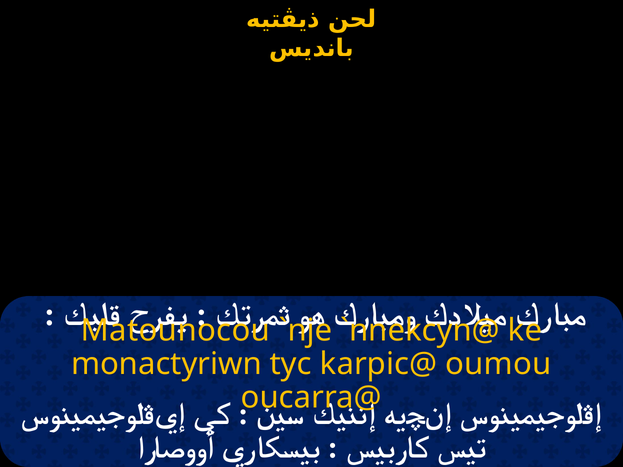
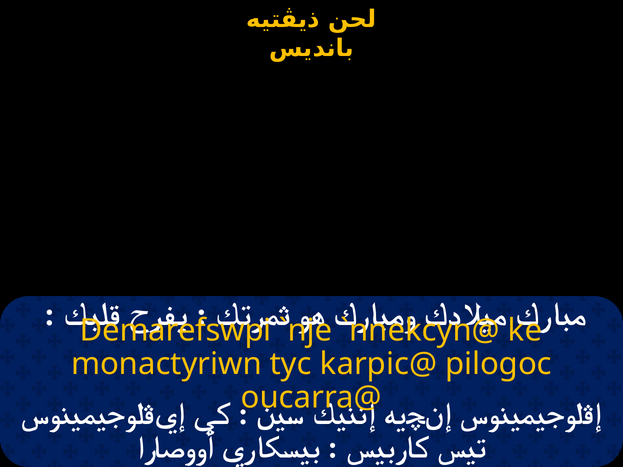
Matounocou: Matounocou -> Demarefswpi
oumou: oumou -> pilogoc
